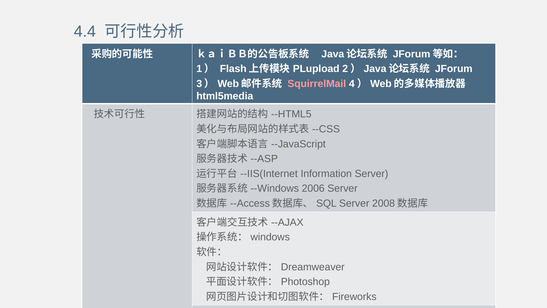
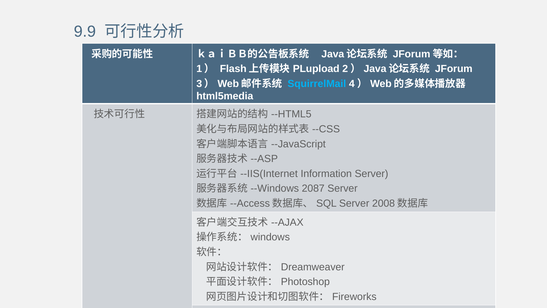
4.4: 4.4 -> 9.9
SquirrelMail colour: pink -> light blue
2006: 2006 -> 2087
